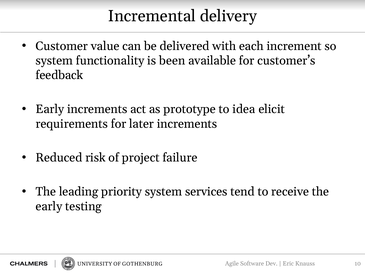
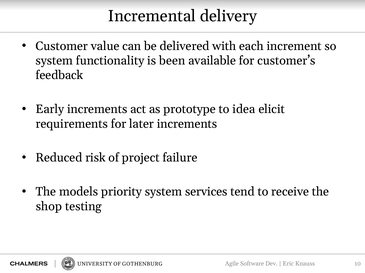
leading: leading -> models
early at (49, 207): early -> shop
